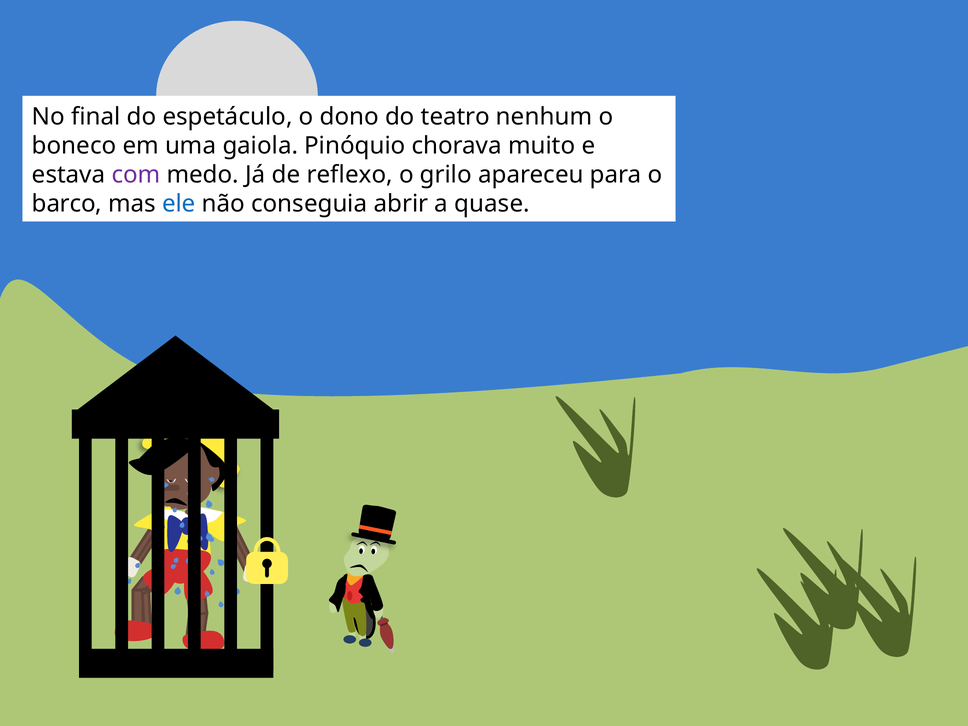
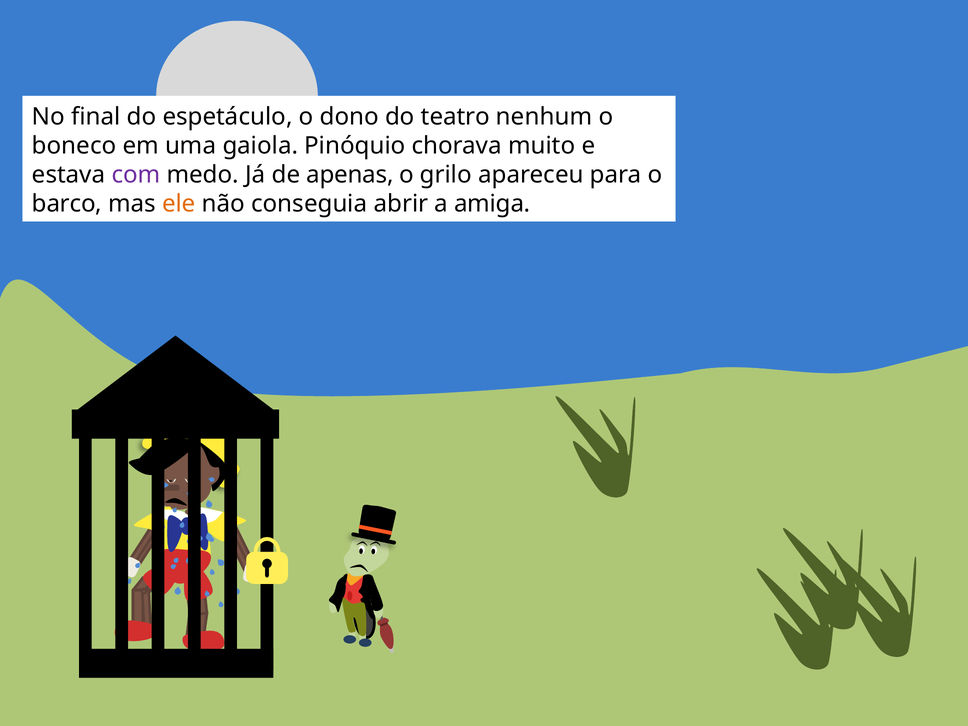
reflexo: reflexo -> apenas
ele colour: blue -> orange
quase: quase -> amiga
